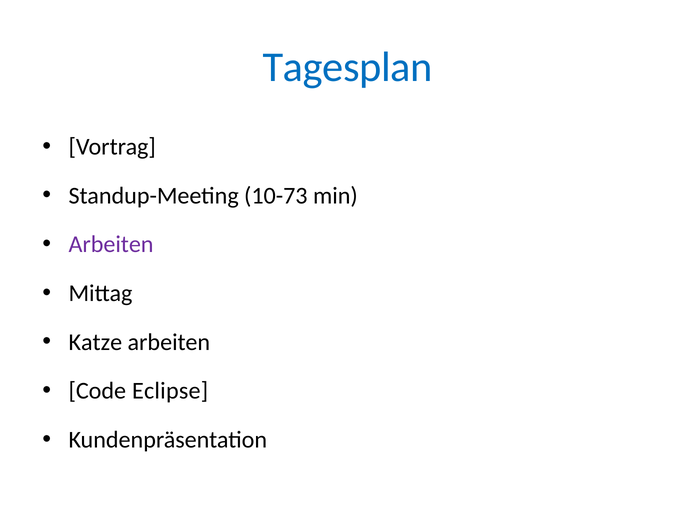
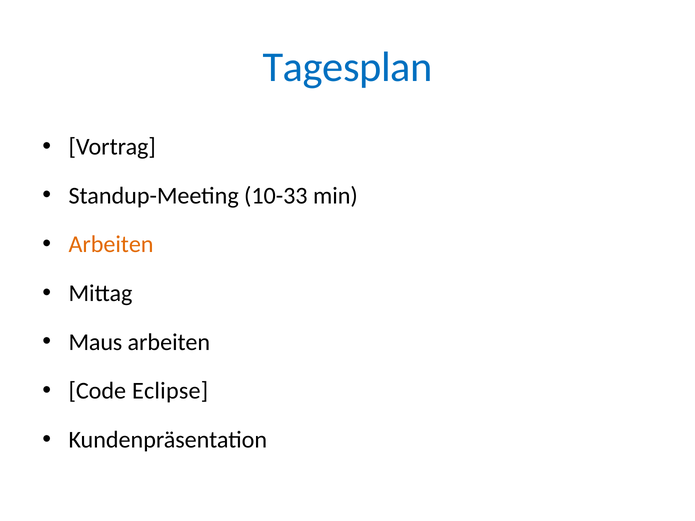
10-73: 10-73 -> 10-33
Arbeiten at (111, 245) colour: purple -> orange
Katze: Katze -> Maus
